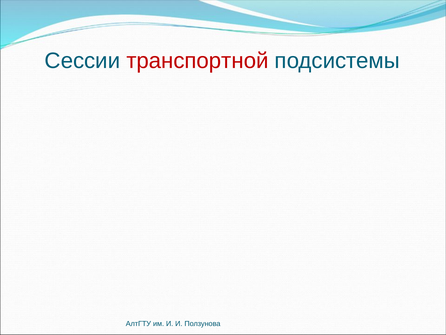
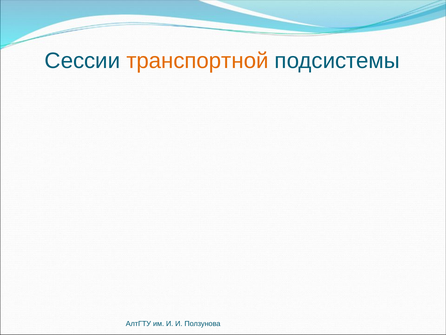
транспортной colour: red -> orange
